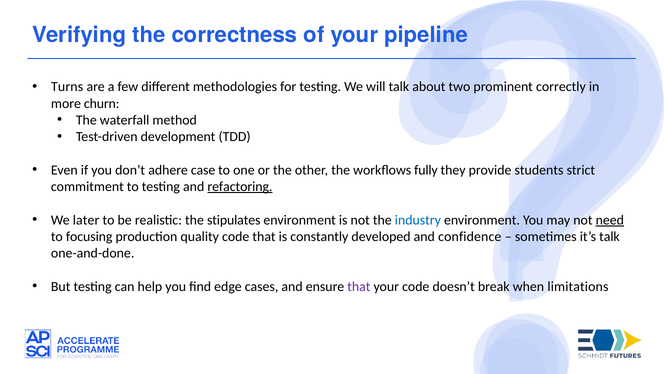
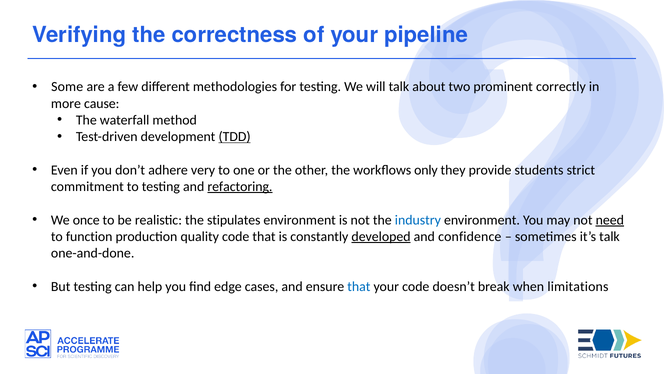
Turns: Turns -> Some
churn: churn -> cause
TDD underline: none -> present
case: case -> very
fully: fully -> only
later: later -> once
focusing: focusing -> function
developed underline: none -> present
that at (359, 286) colour: purple -> blue
